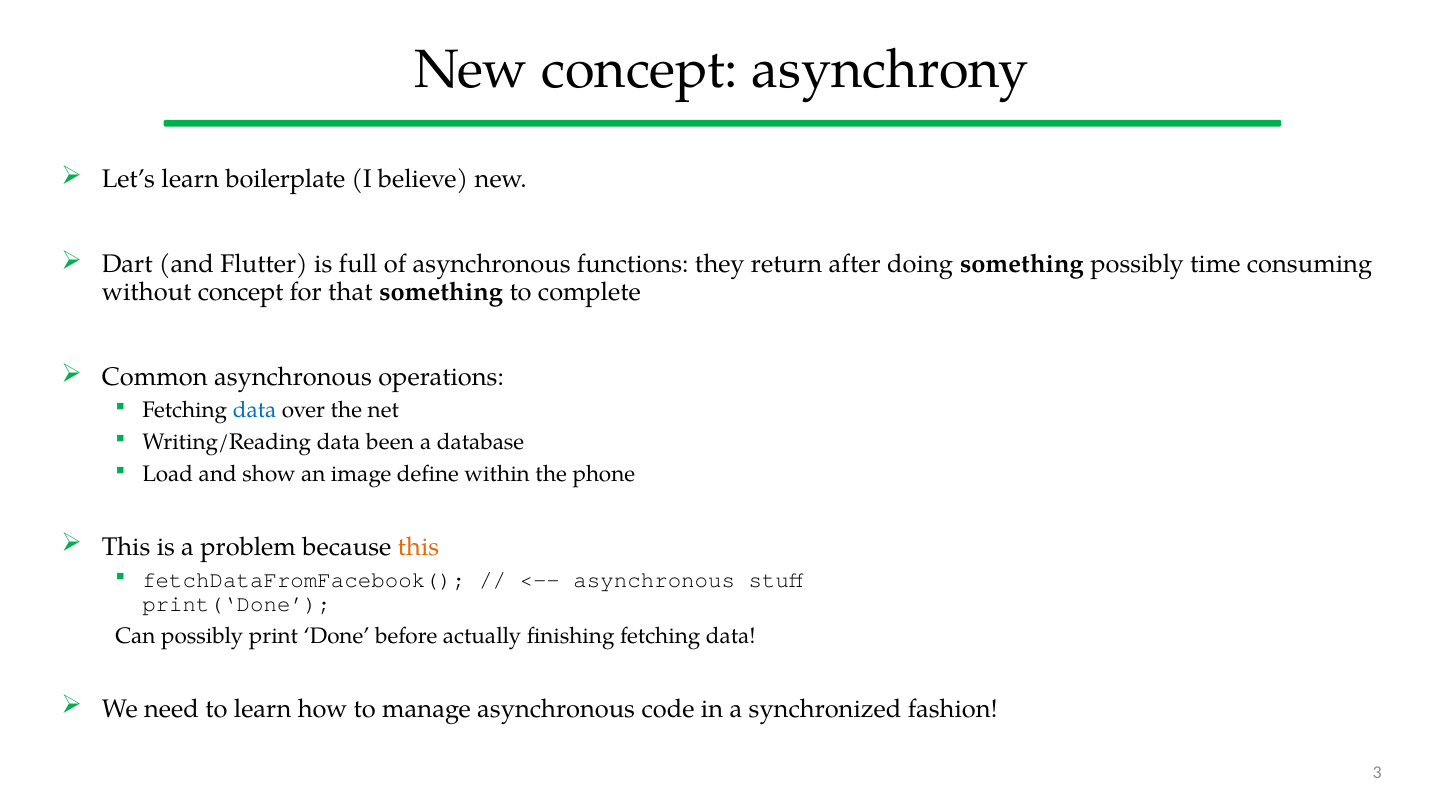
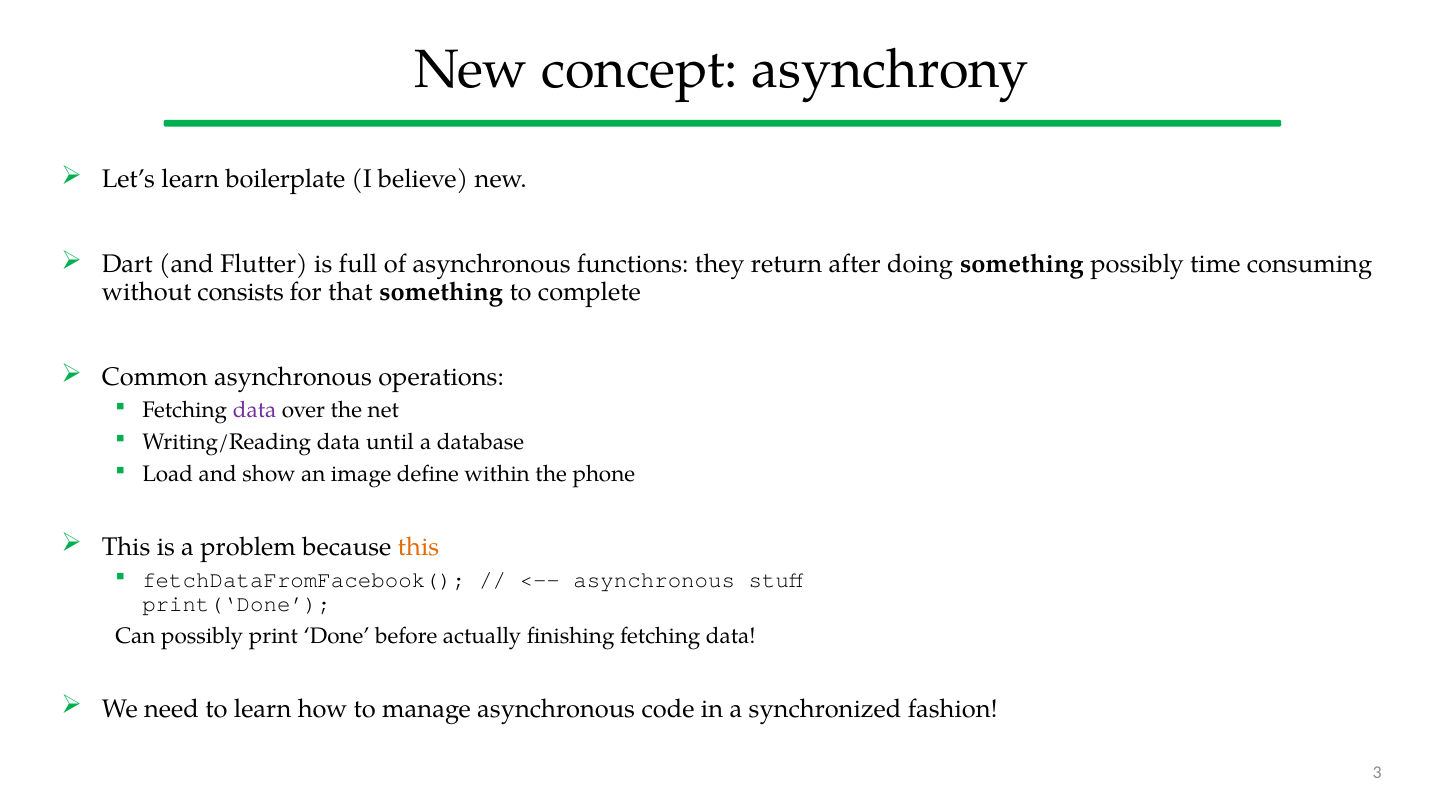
without concept: concept -> consists
data at (255, 411) colour: blue -> purple
been: been -> until
